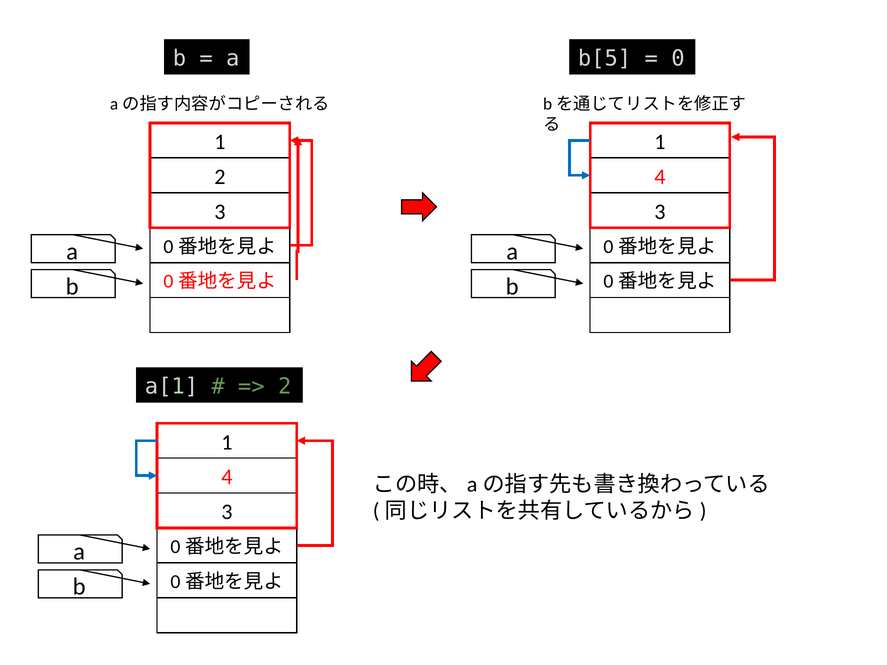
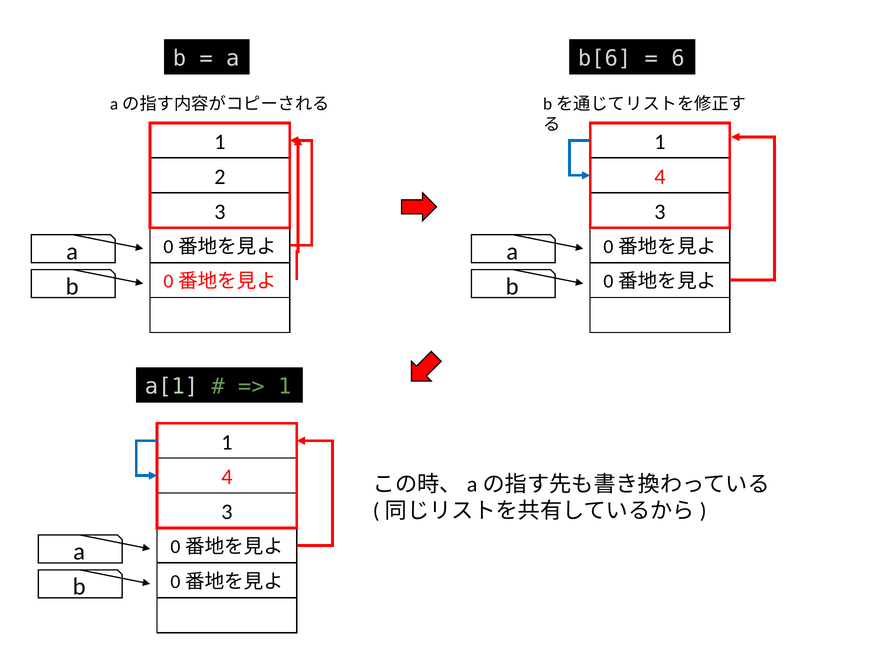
b[5: b[5 -> b[6
0: 0 -> 6
2 at (285, 387): 2 -> 1
